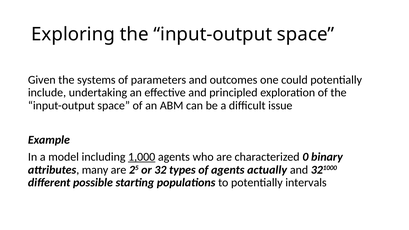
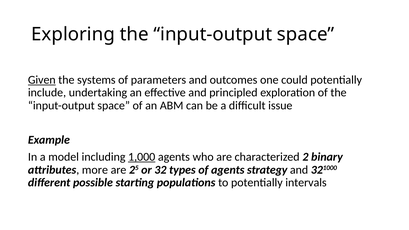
Given underline: none -> present
0: 0 -> 2
many: many -> more
actually: actually -> strategy
